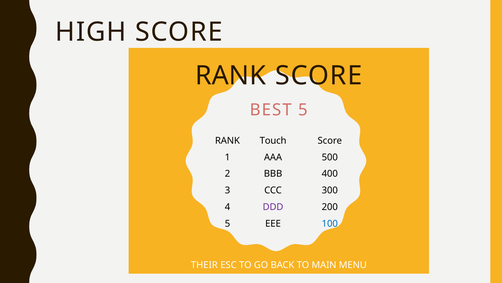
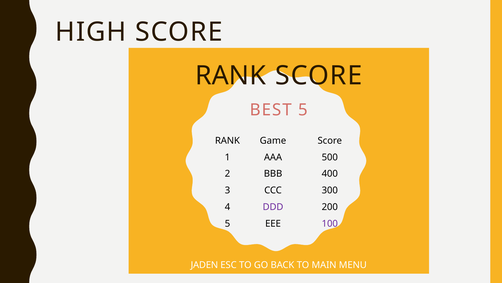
Touch: Touch -> Game
100 colour: blue -> purple
THEIR: THEIR -> JADEN
